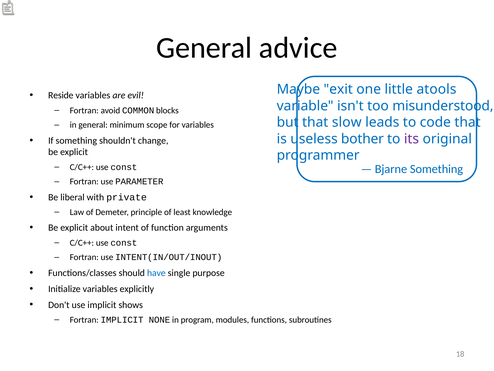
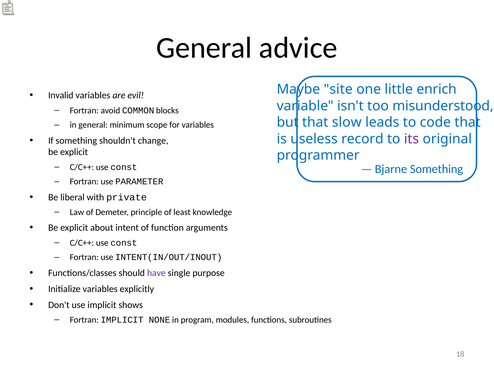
exit: exit -> site
atools: atools -> enrich
Reside: Reside -> Invalid
bother: bother -> record
have colour: blue -> purple
